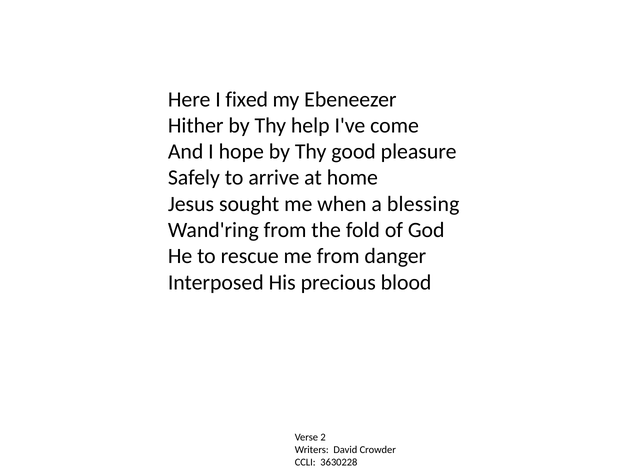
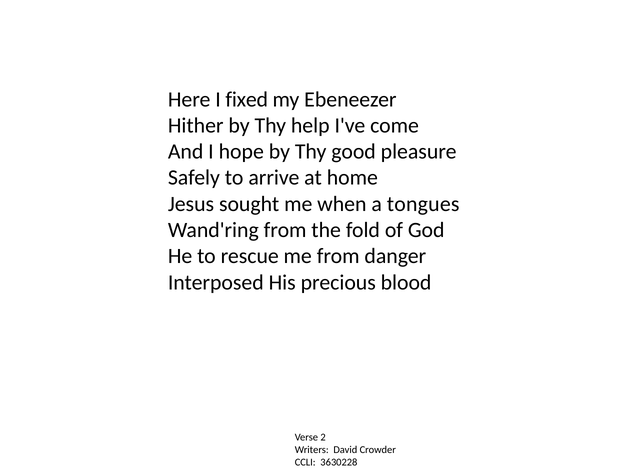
blessing: blessing -> tongues
